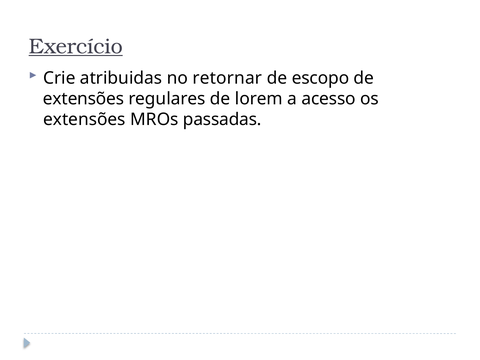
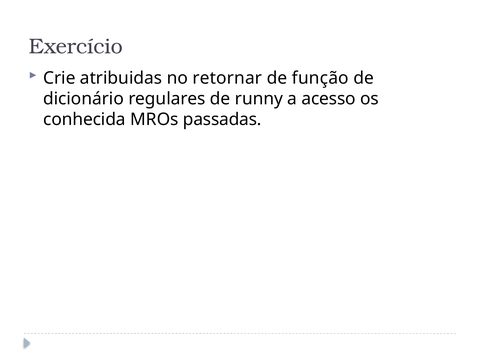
Exercício underline: present -> none
escopo: escopo -> função
extensões at (84, 99): extensões -> dicionário
lorem: lorem -> runny
extensões at (84, 120): extensões -> conhecida
